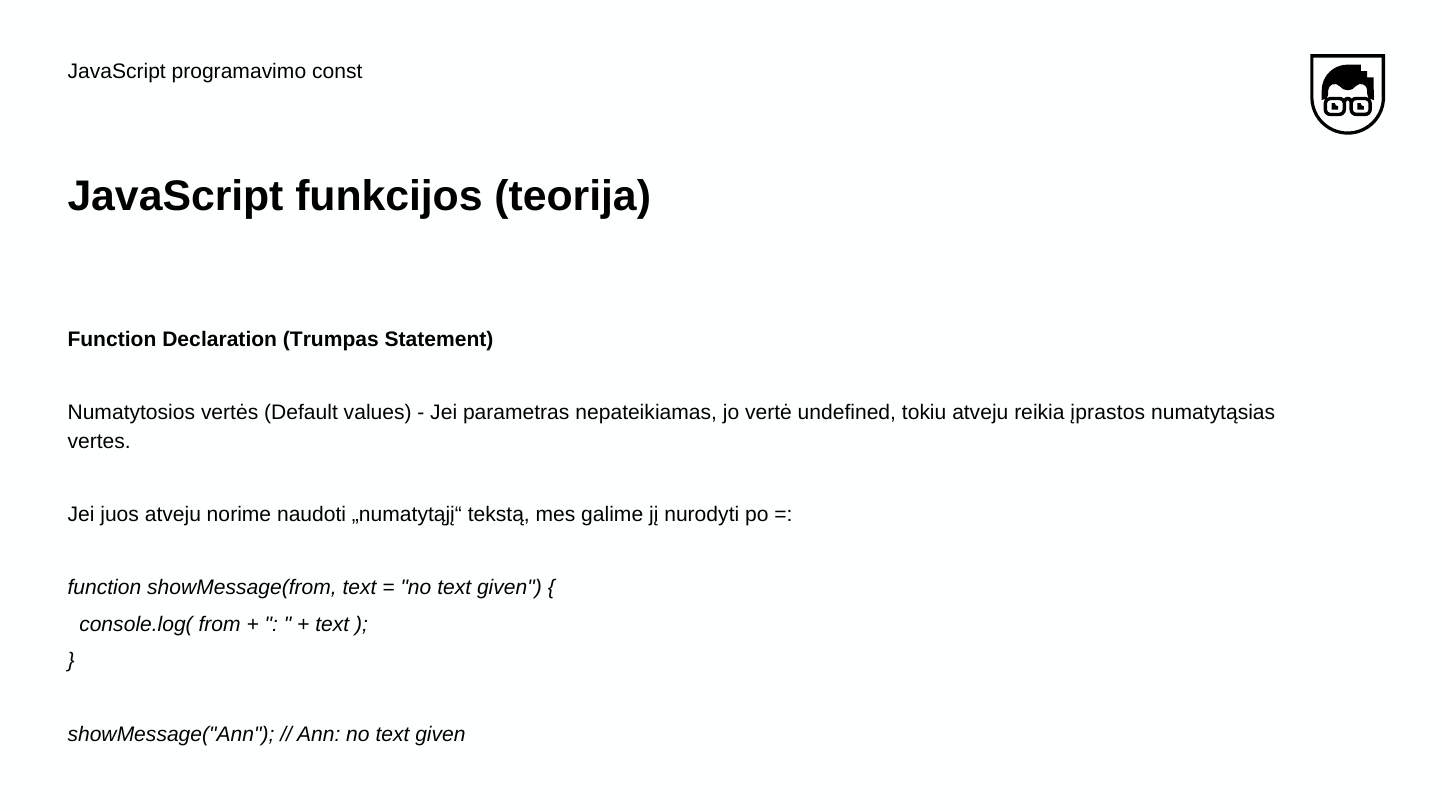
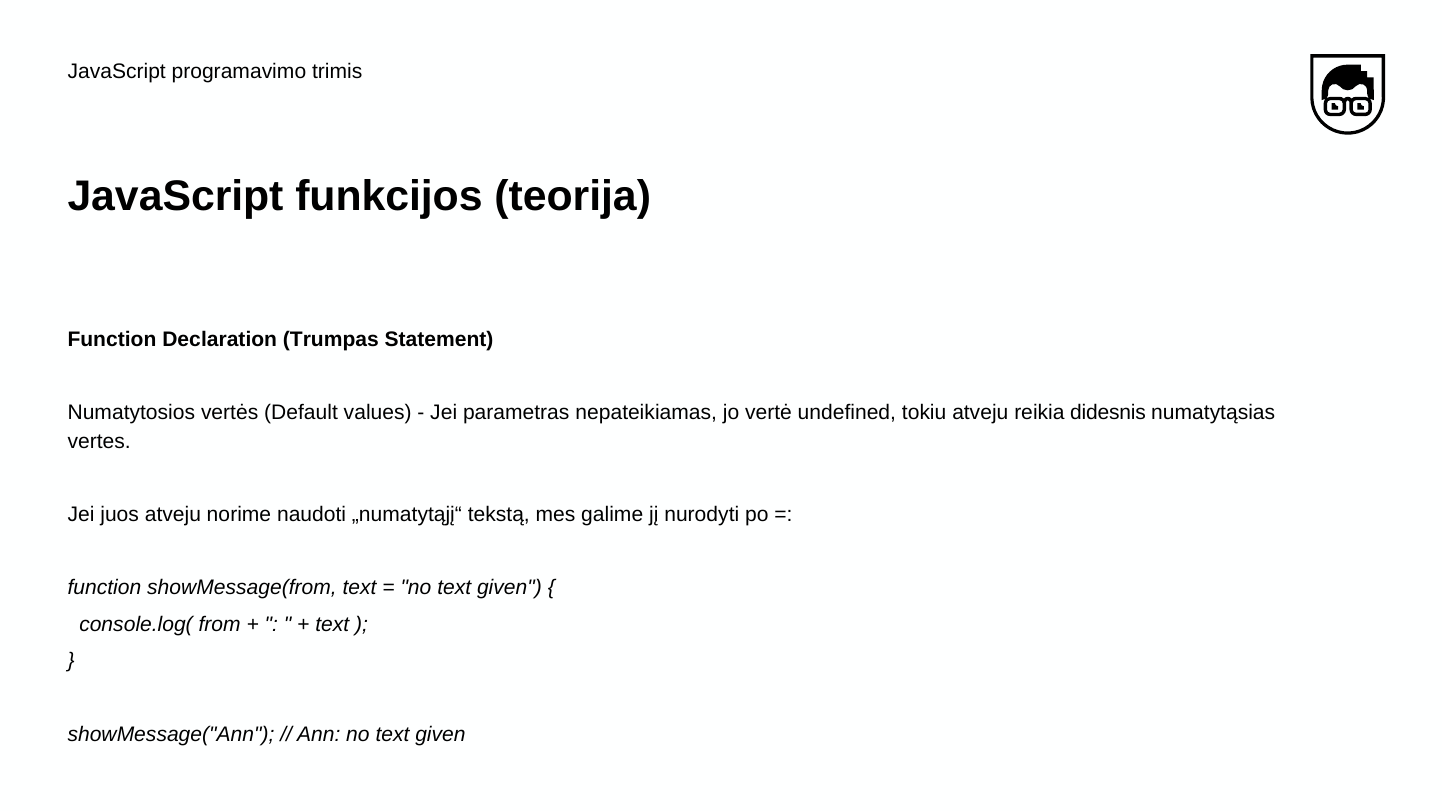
const: const -> trimis
įprastos: įprastos -> didesnis
